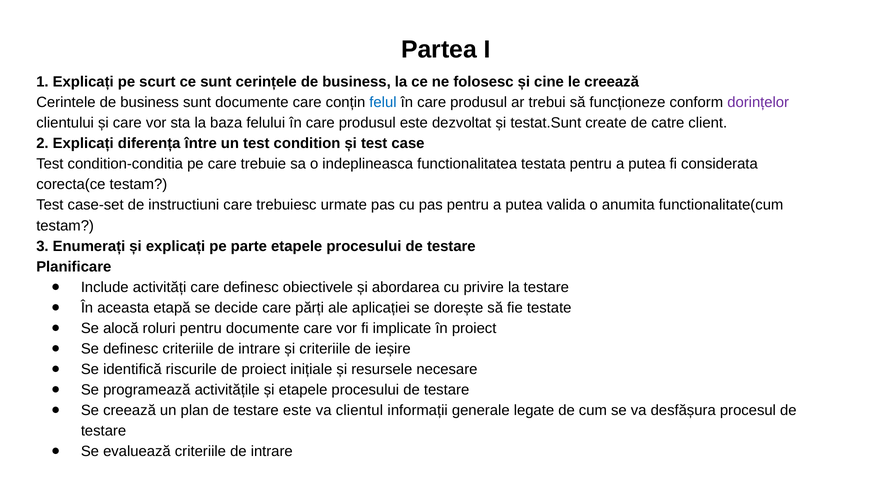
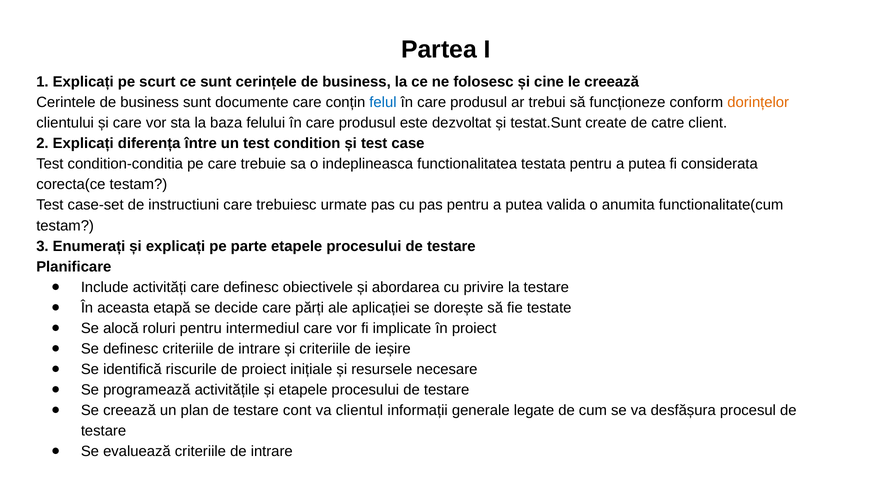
dorințelor colour: purple -> orange
pentru documente: documente -> intermediul
testare este: este -> cont
